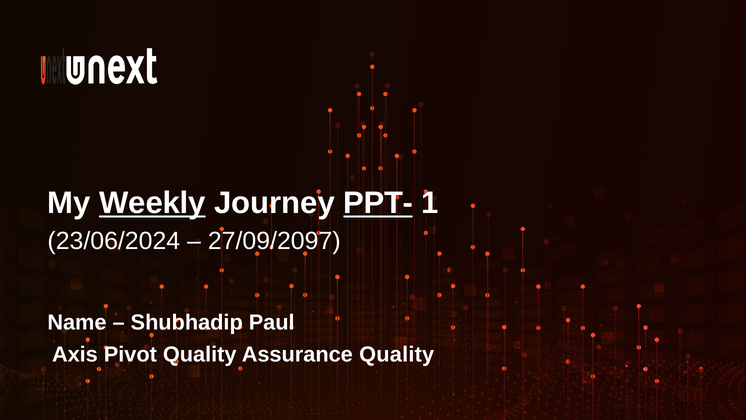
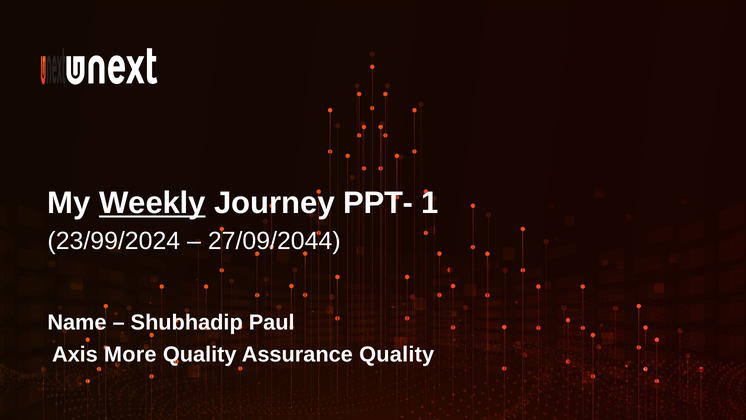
PPT- underline: present -> none
23/06/2024: 23/06/2024 -> 23/99/2024
27/09/2097: 27/09/2097 -> 27/09/2044
Pivot: Pivot -> More
